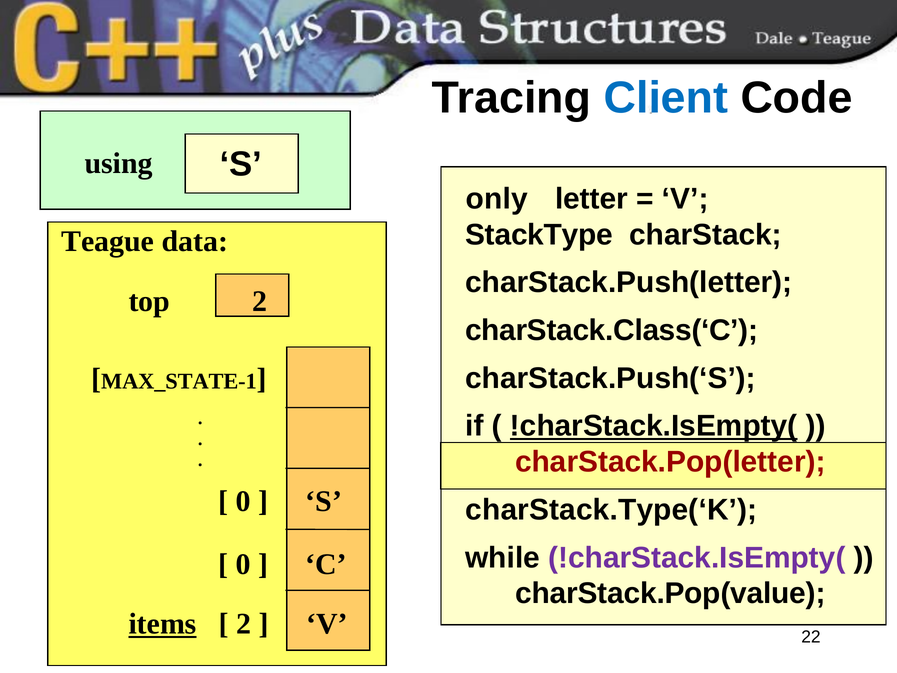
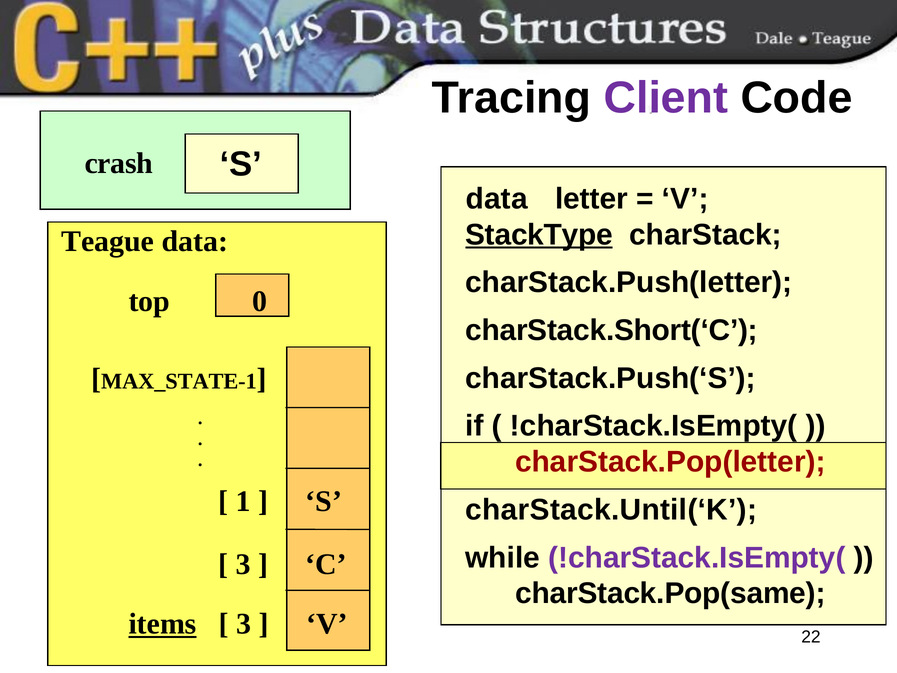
Client colour: blue -> purple
using: using -> crash
only at (497, 199): only -> data
StackType underline: none -> present
top 2: 2 -> 0
charStack.Class(‘C: charStack.Class(‘C -> charStack.Short(‘C
!charStack.IsEmpty( at (654, 426) underline: present -> none
0 at (243, 501): 0 -> 1
charStack.Type(‘K: charStack.Type(‘K -> charStack.Until(‘K
0 at (243, 564): 0 -> 3
charStack.Pop(value: charStack.Pop(value -> charStack.Pop(same
2 at (244, 624): 2 -> 3
